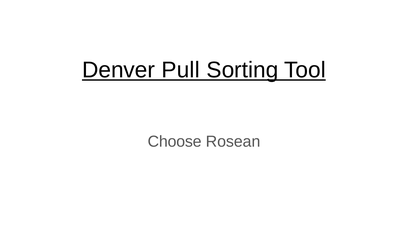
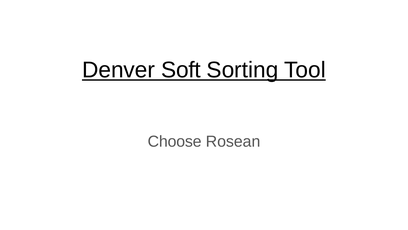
Pull: Pull -> Soft
